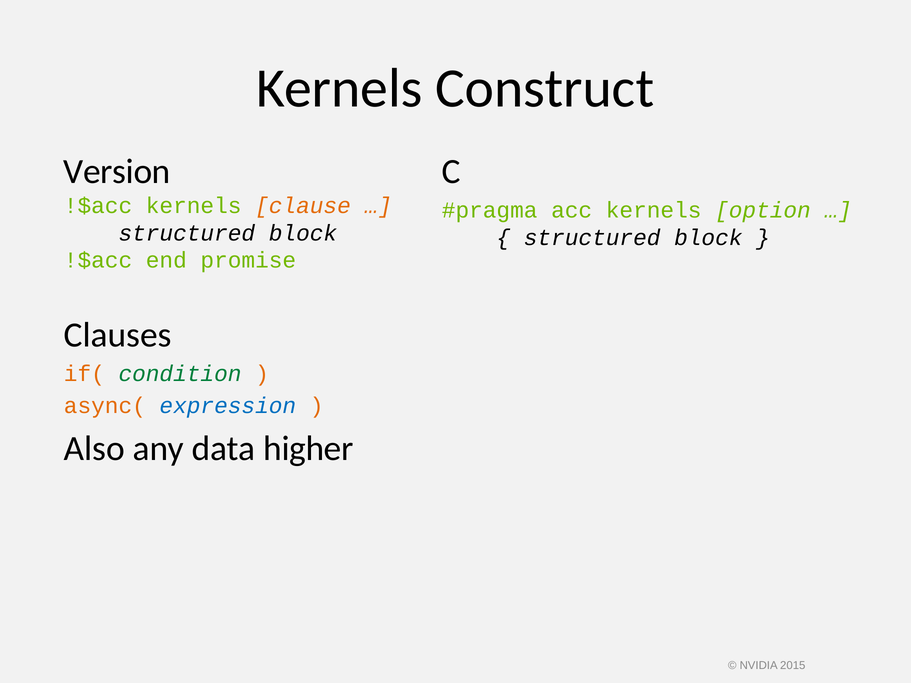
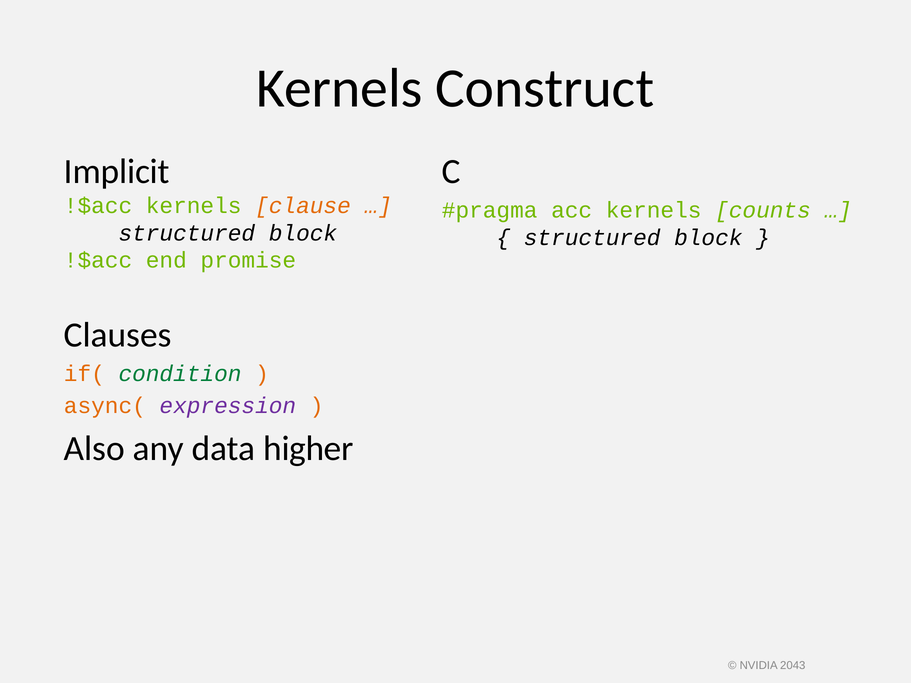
Version: Version -> Implicit
option: option -> counts
expression colour: blue -> purple
2015: 2015 -> 2043
